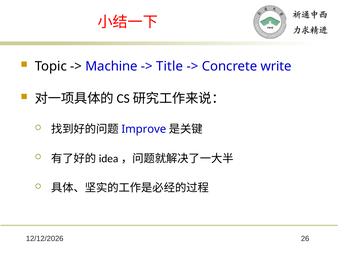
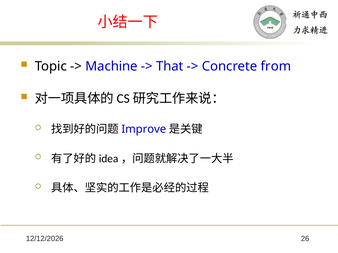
Title: Title -> That
write: write -> from
